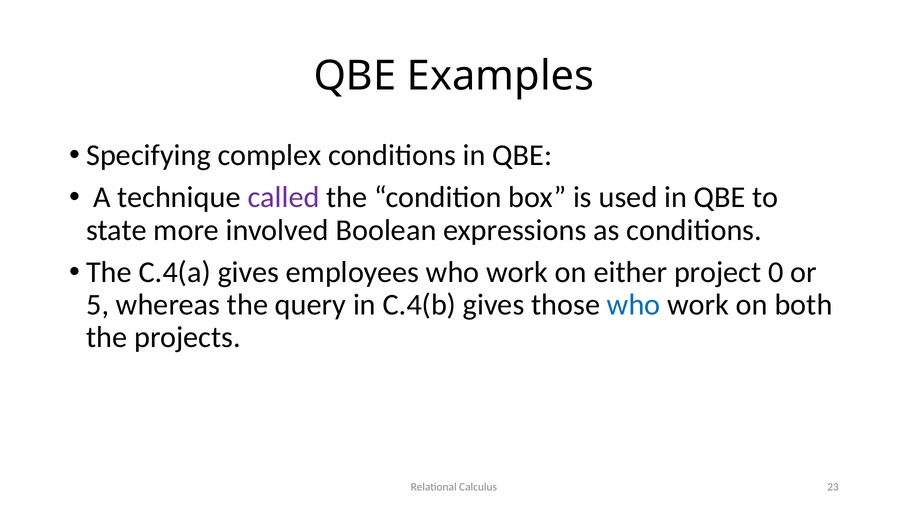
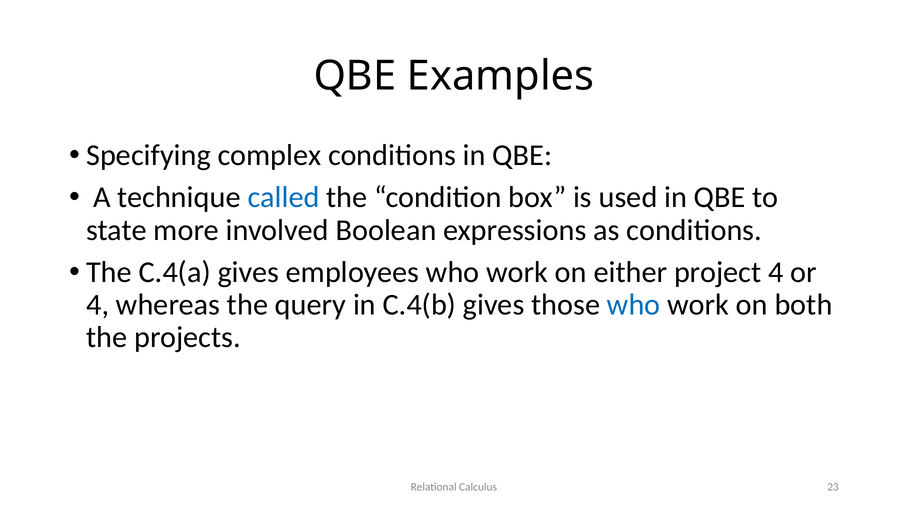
called colour: purple -> blue
project 0: 0 -> 4
5 at (98, 305): 5 -> 4
